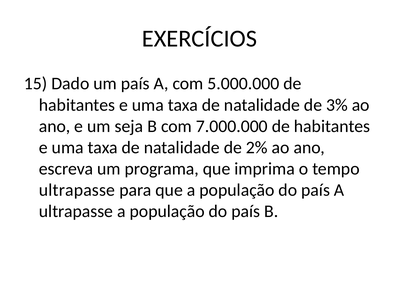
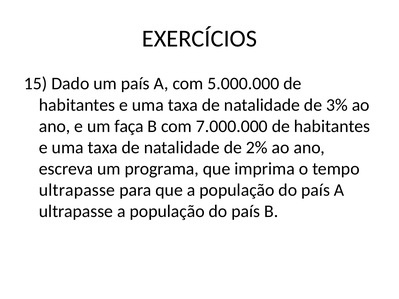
seja: seja -> faça
